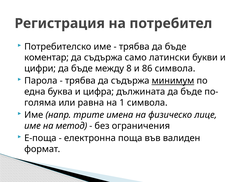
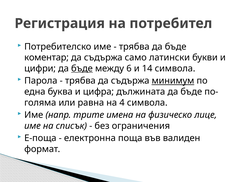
бъде at (82, 69) underline: none -> present
8: 8 -> 6
86: 86 -> 14
1: 1 -> 4
метод: метод -> списък
